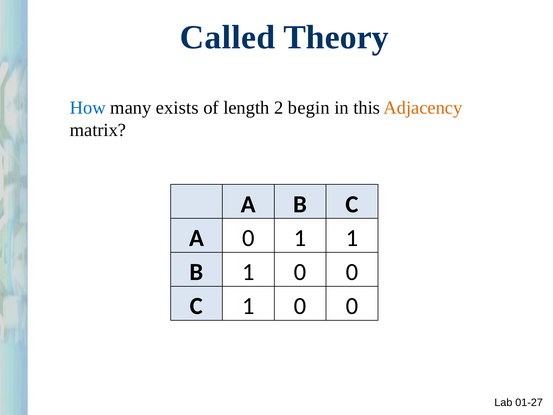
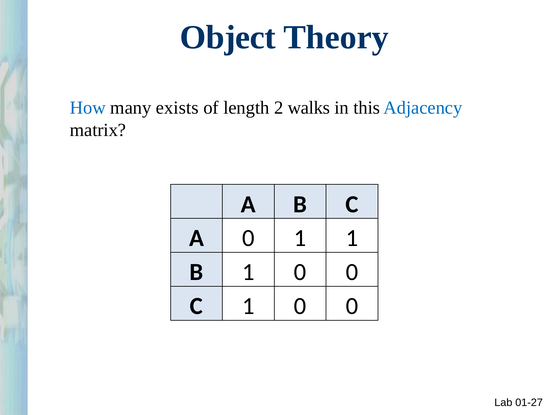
Called: Called -> Object
begin: begin -> walks
Adjacency colour: orange -> blue
